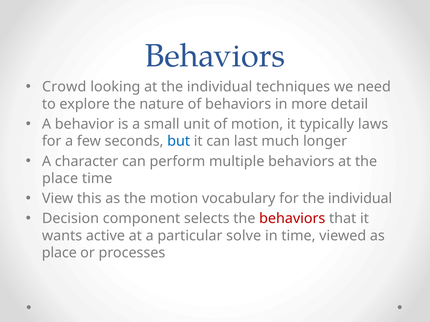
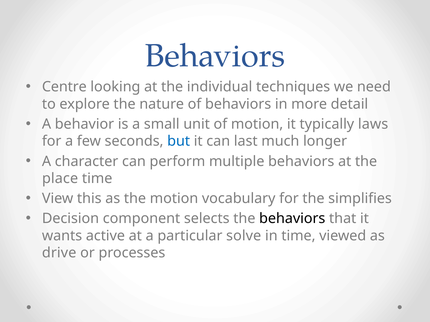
Crowd: Crowd -> Centre
for the individual: individual -> simplifies
behaviors at (292, 219) colour: red -> black
place at (59, 253): place -> drive
